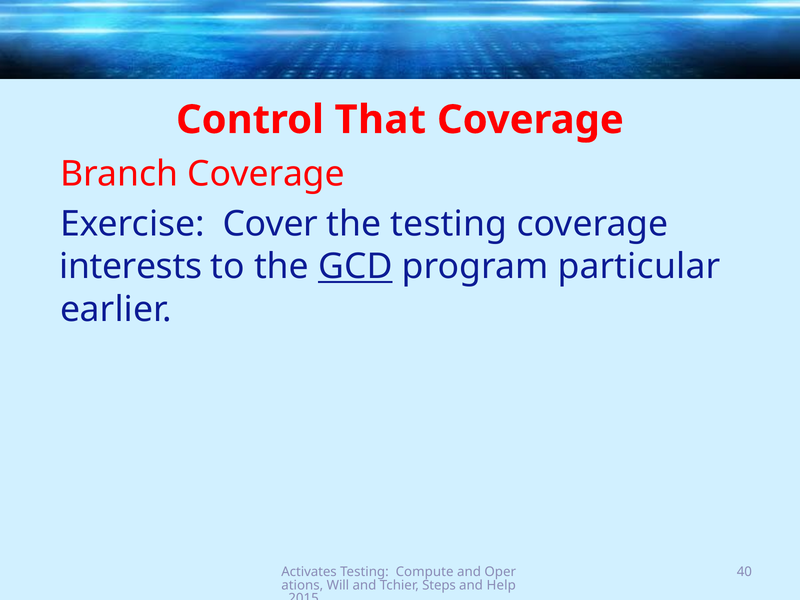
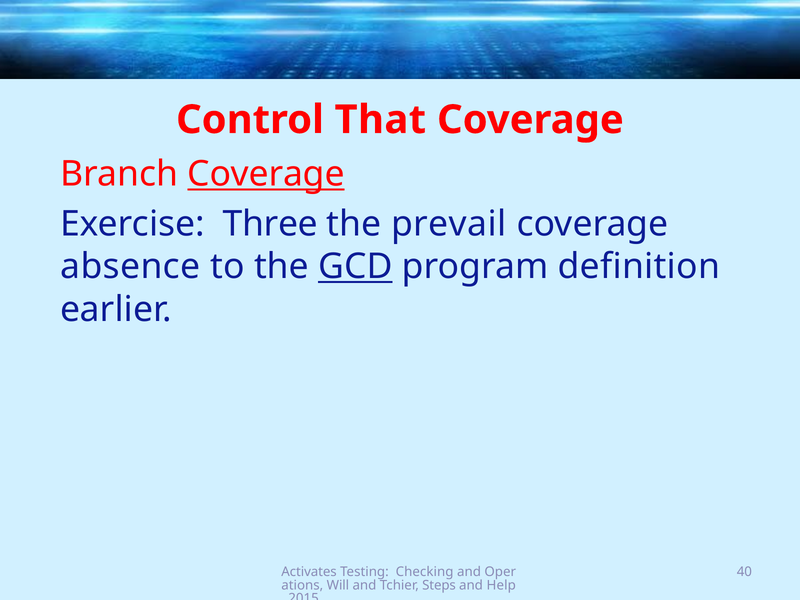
Coverage at (266, 174) underline: none -> present
Cover: Cover -> Three
the testing: testing -> prevail
interests: interests -> absence
particular: particular -> definition
Compute: Compute -> Checking
